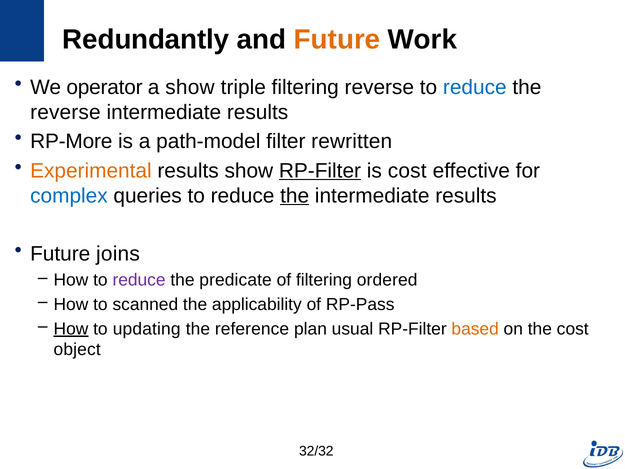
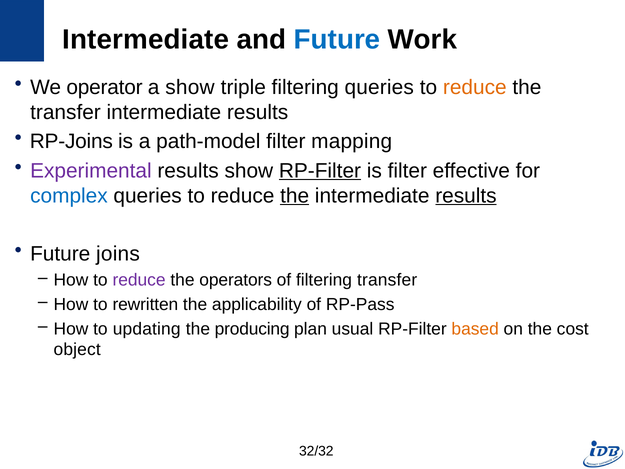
Redundantly at (146, 40): Redundantly -> Intermediate
Future at (337, 40) colour: orange -> blue
filtering reverse: reverse -> queries
reduce at (475, 87) colour: blue -> orange
reverse at (65, 112): reverse -> transfer
RP-More: RP-More -> RP-Joins
rewritten: rewritten -> mapping
Experimental colour: orange -> purple
is cost: cost -> filter
results at (466, 196) underline: none -> present
predicate: predicate -> operators
filtering ordered: ordered -> transfer
scanned: scanned -> rewritten
How at (71, 329) underline: present -> none
reference: reference -> producing
